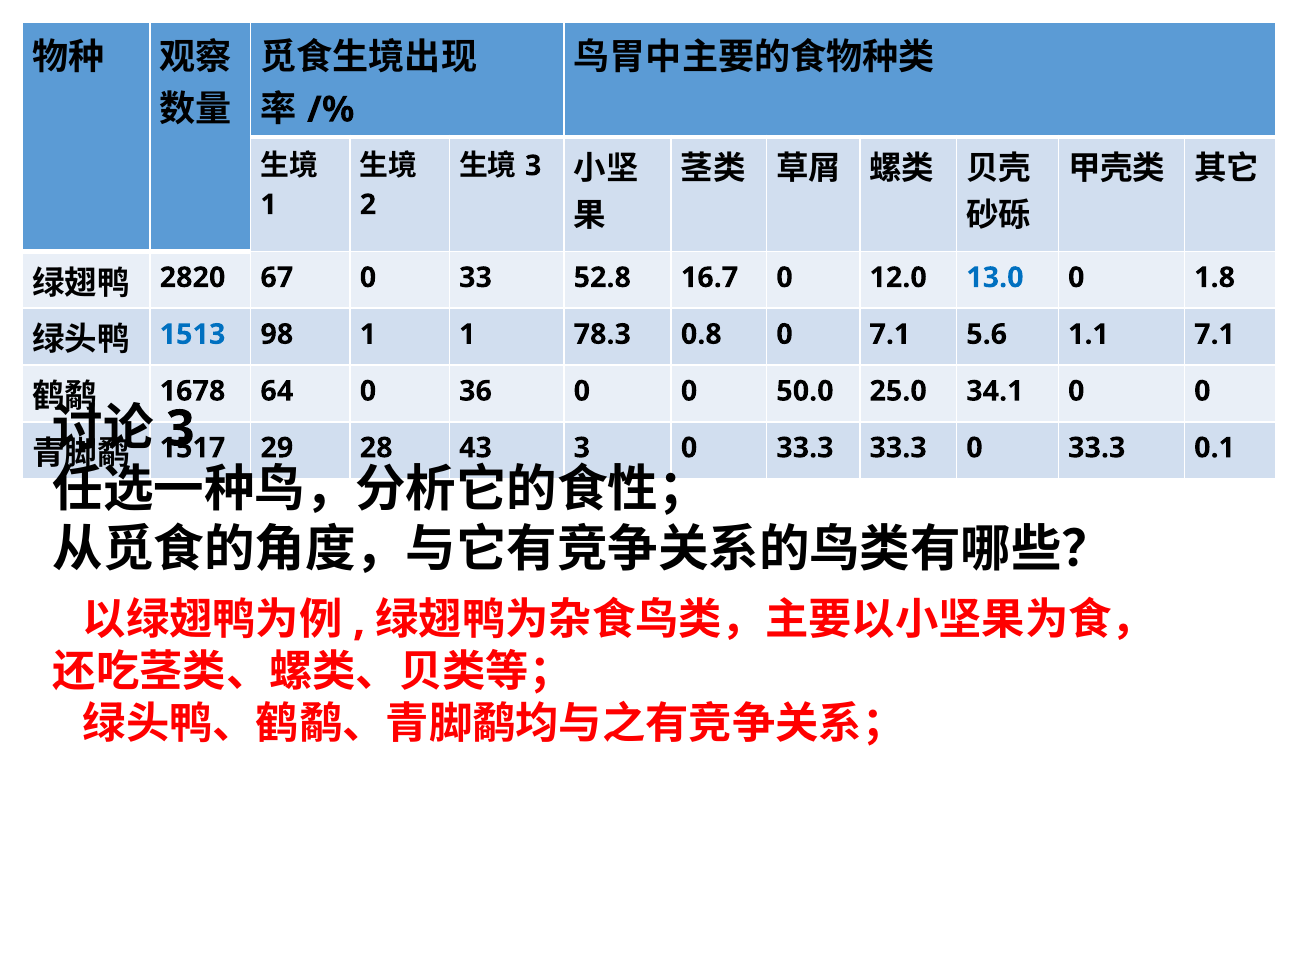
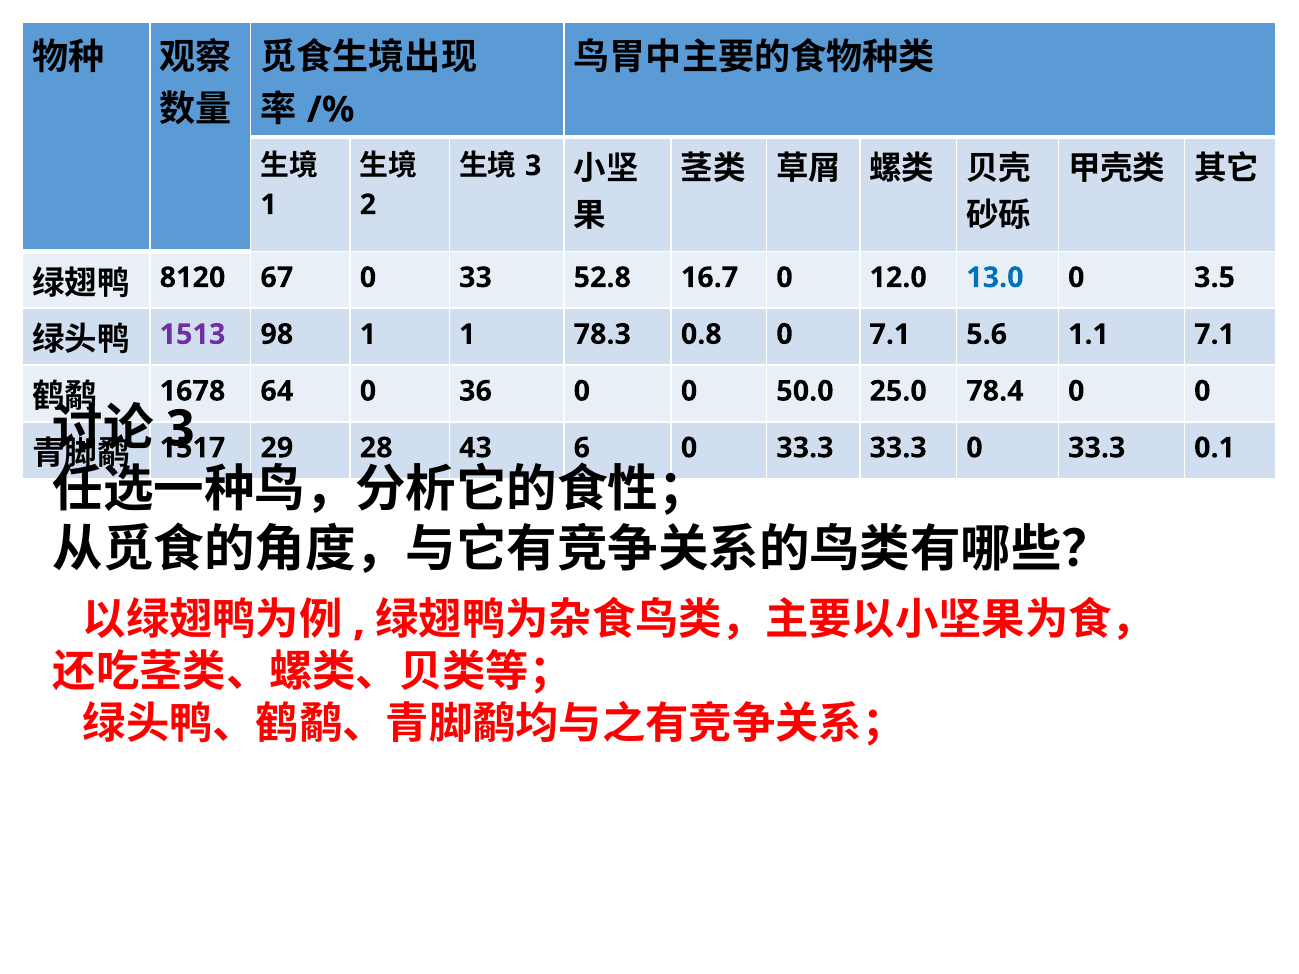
2820: 2820 -> 8120
1.8: 1.8 -> 3.5
1513 colour: blue -> purple
34.1: 34.1 -> 78.4
43 3: 3 -> 6
